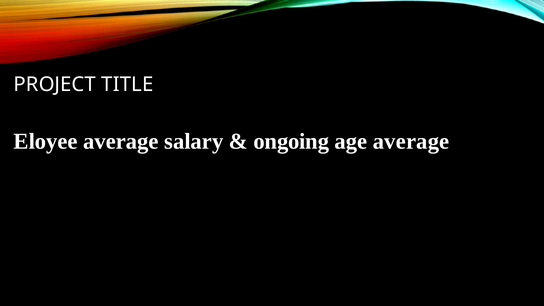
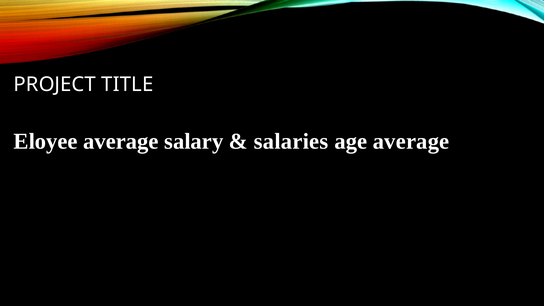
ongoing: ongoing -> salaries
